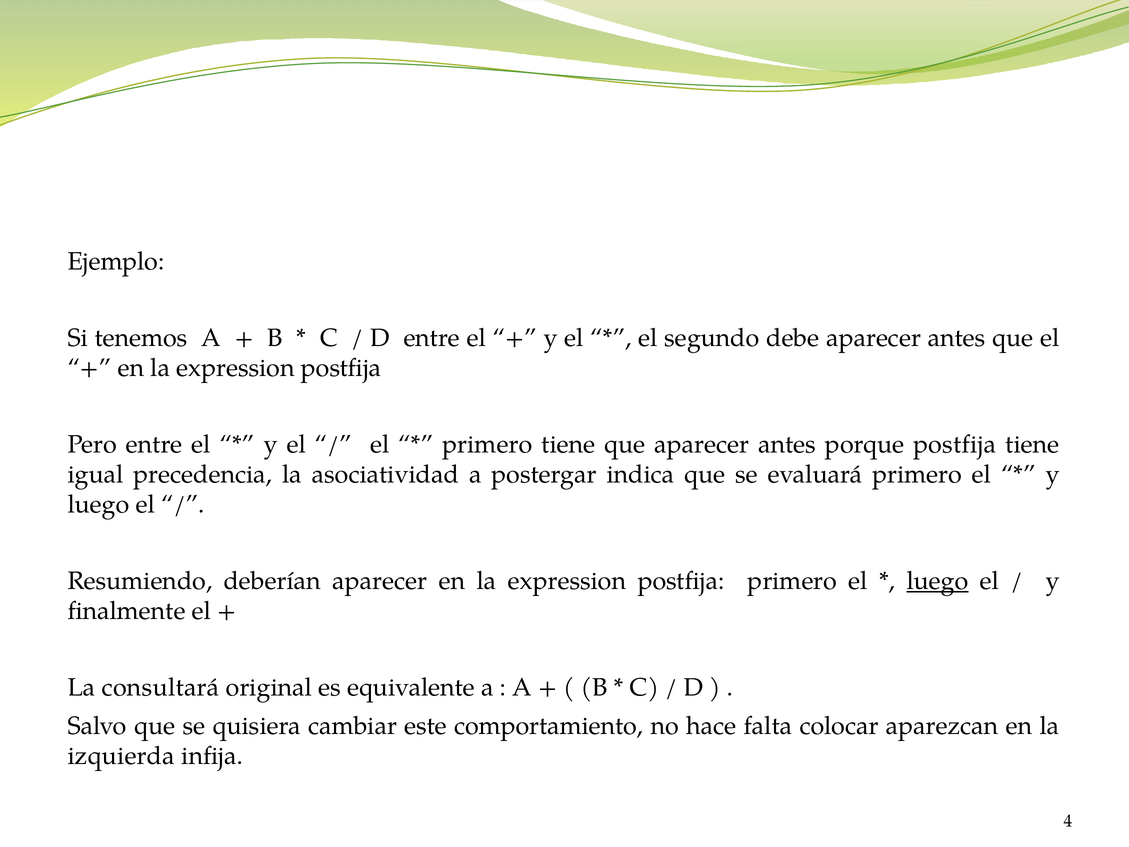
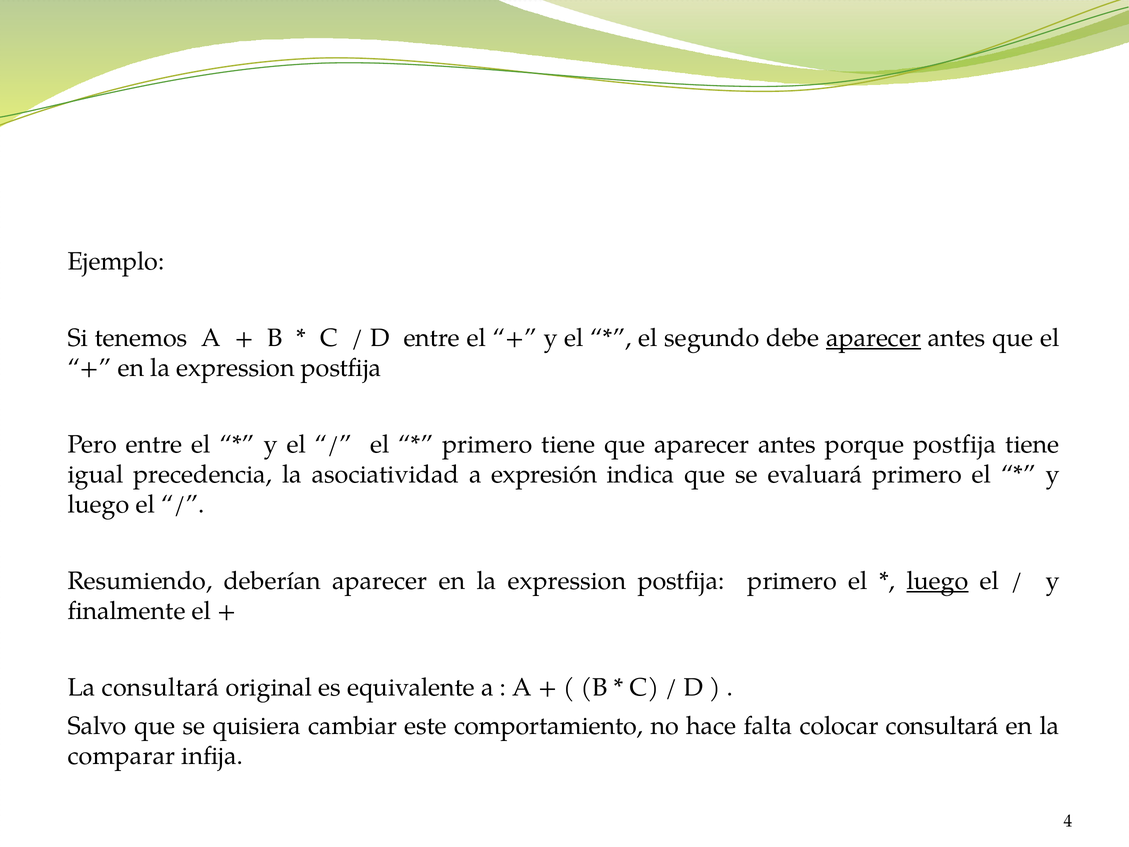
aparecer at (874, 338) underline: none -> present
postergar: postergar -> expresión
colocar aparezcan: aparezcan -> consultará
izquierda: izquierda -> comparar
